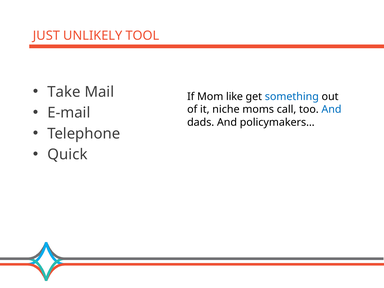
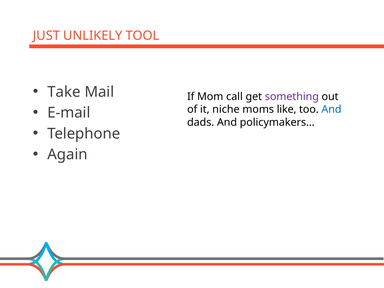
like: like -> call
something colour: blue -> purple
call: call -> like
Quick: Quick -> Again
